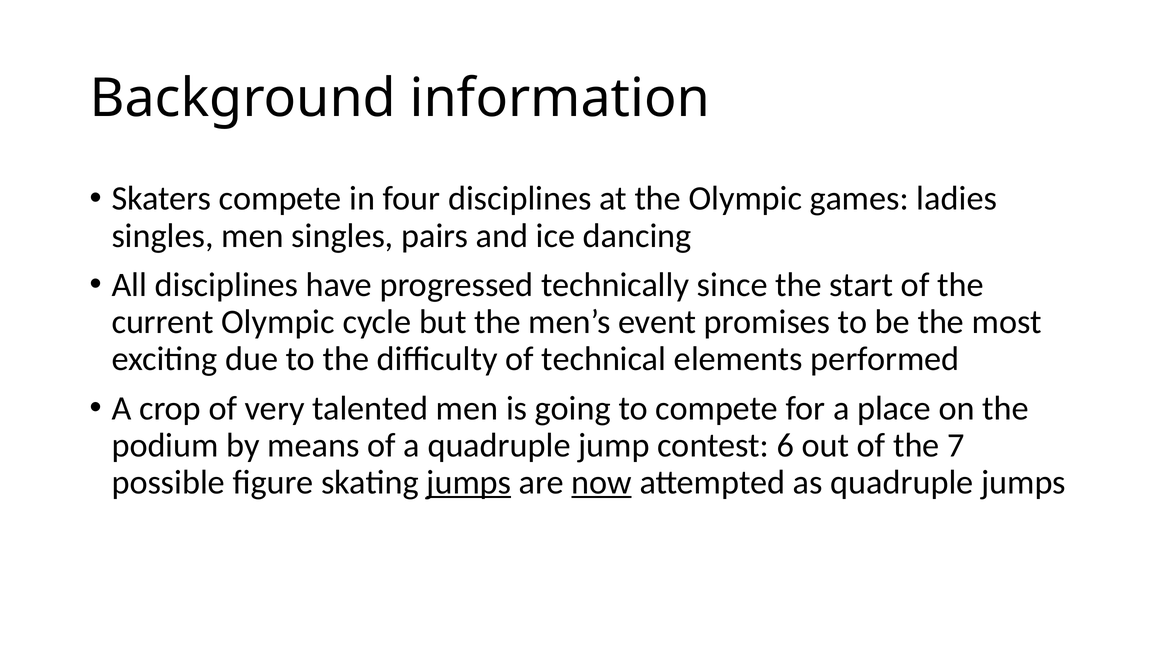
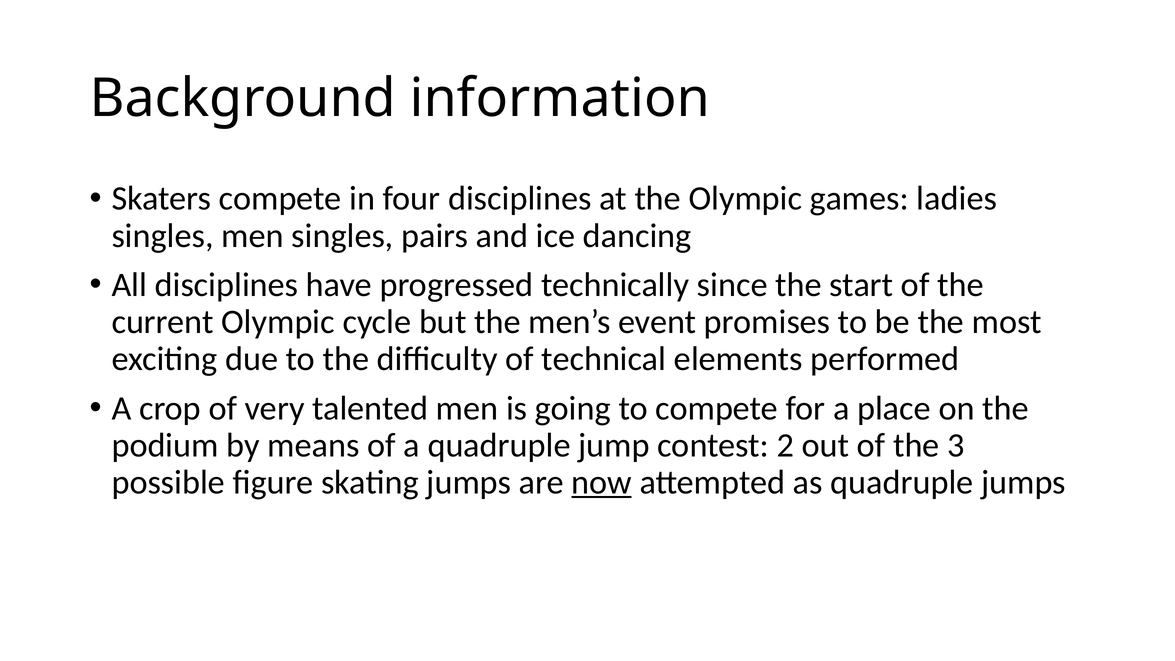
6: 6 -> 2
7: 7 -> 3
jumps at (469, 482) underline: present -> none
